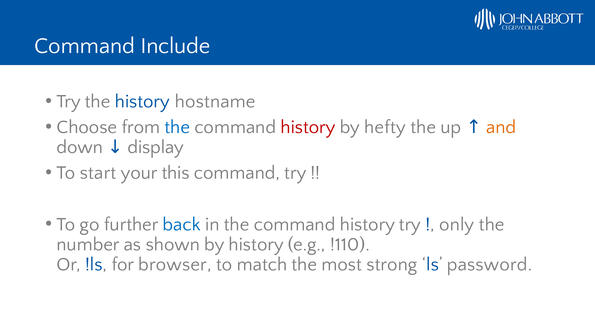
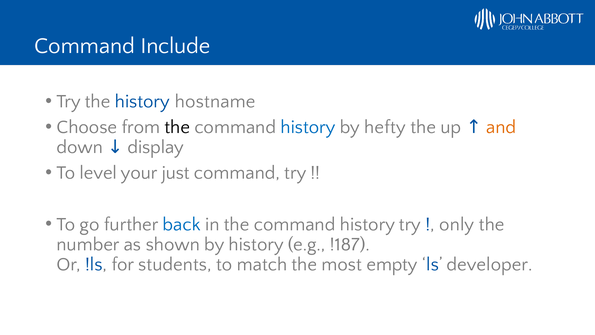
the at (177, 127) colour: blue -> black
history at (308, 127) colour: red -> blue
start: start -> level
this: this -> just
!110: !110 -> !187
browser: browser -> students
strong: strong -> empty
password: password -> developer
